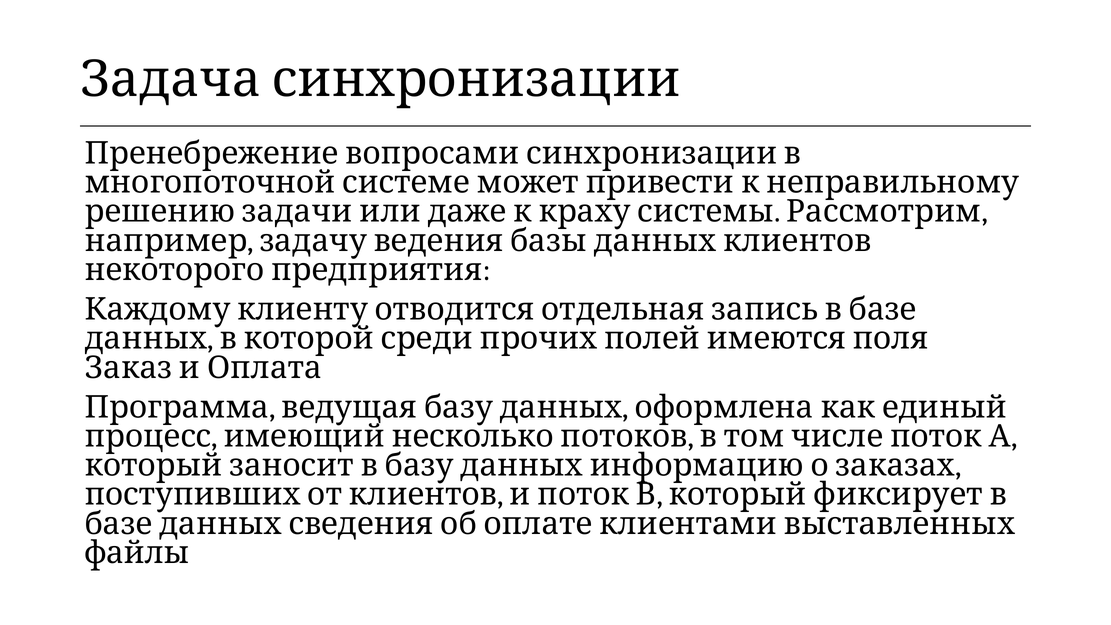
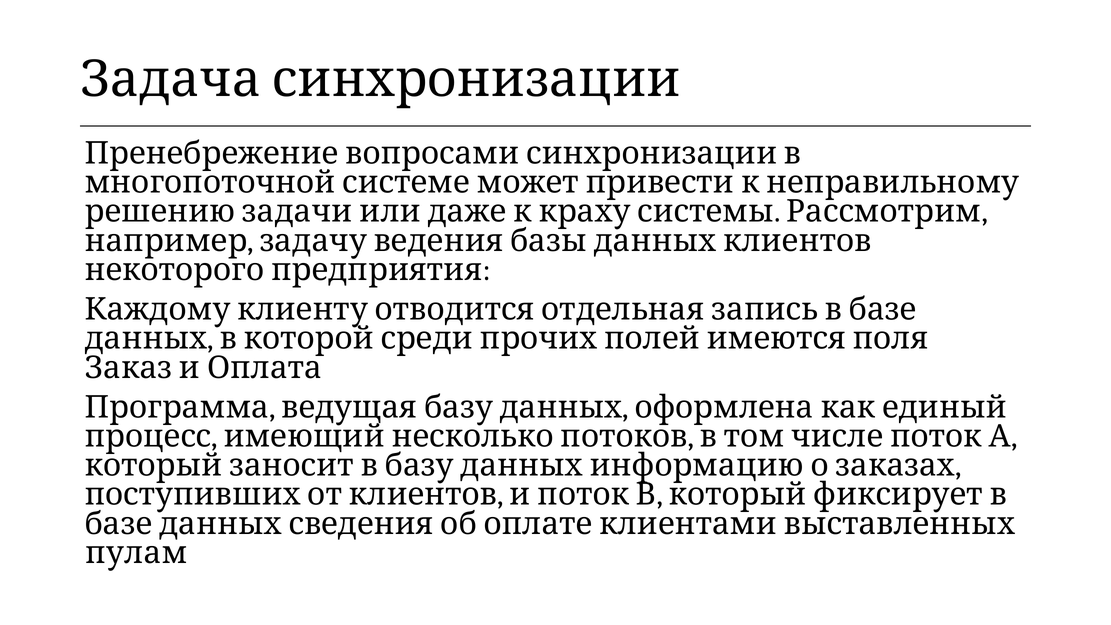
файлы: файлы -> пулам
